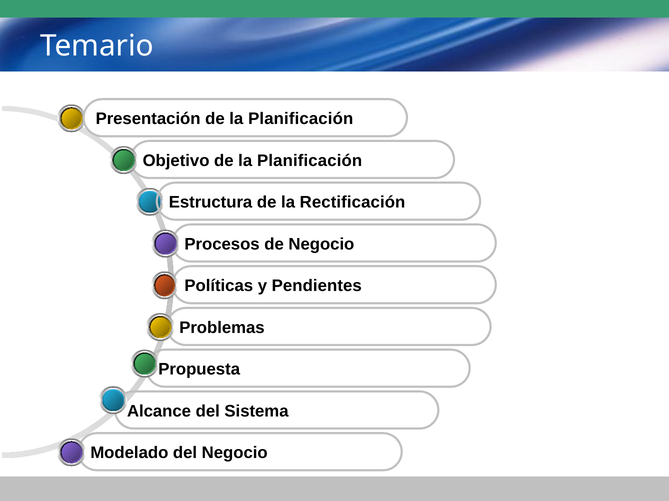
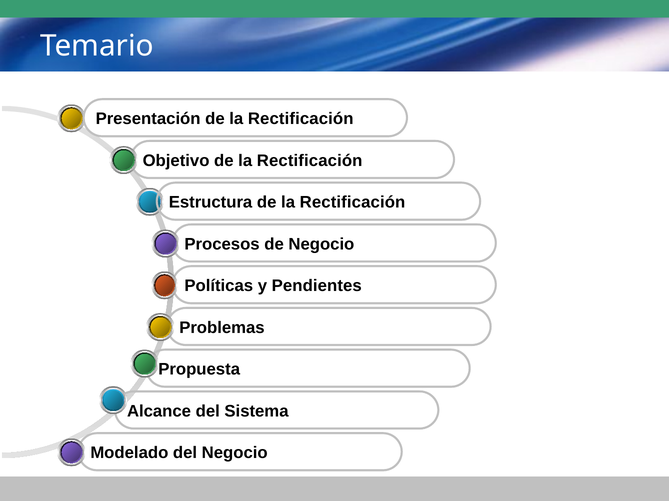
Presentación de la Planificación: Planificación -> Rectificación
Planificación at (310, 161): Planificación -> Rectificación
